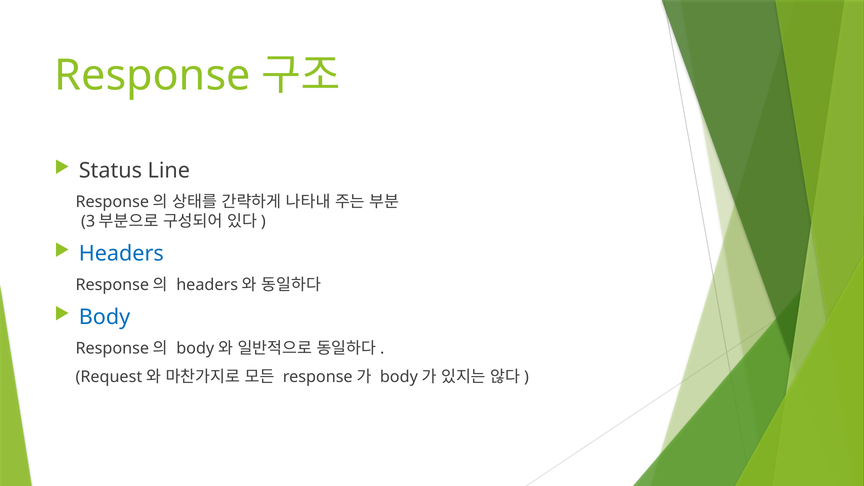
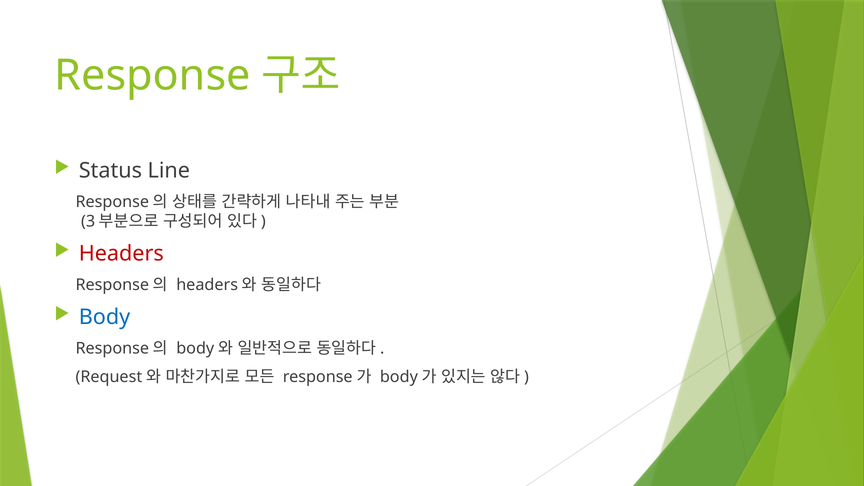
Headers colour: blue -> red
